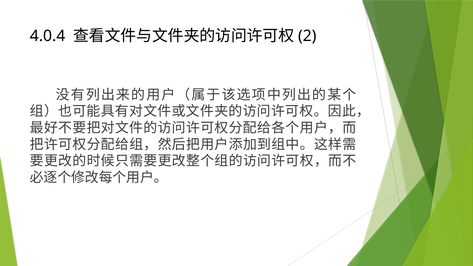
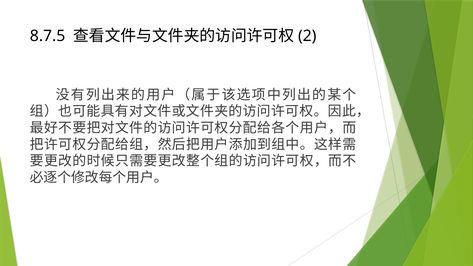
4.0.4: 4.0.4 -> 8.7.5
